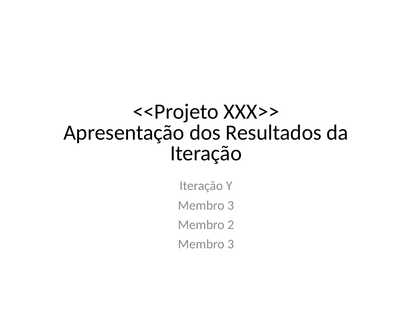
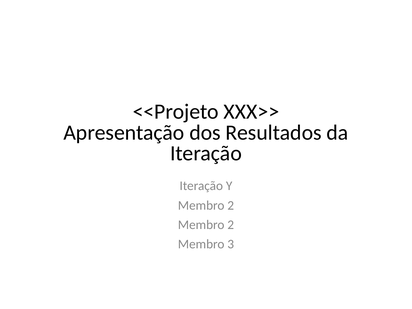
3 at (231, 205): 3 -> 2
